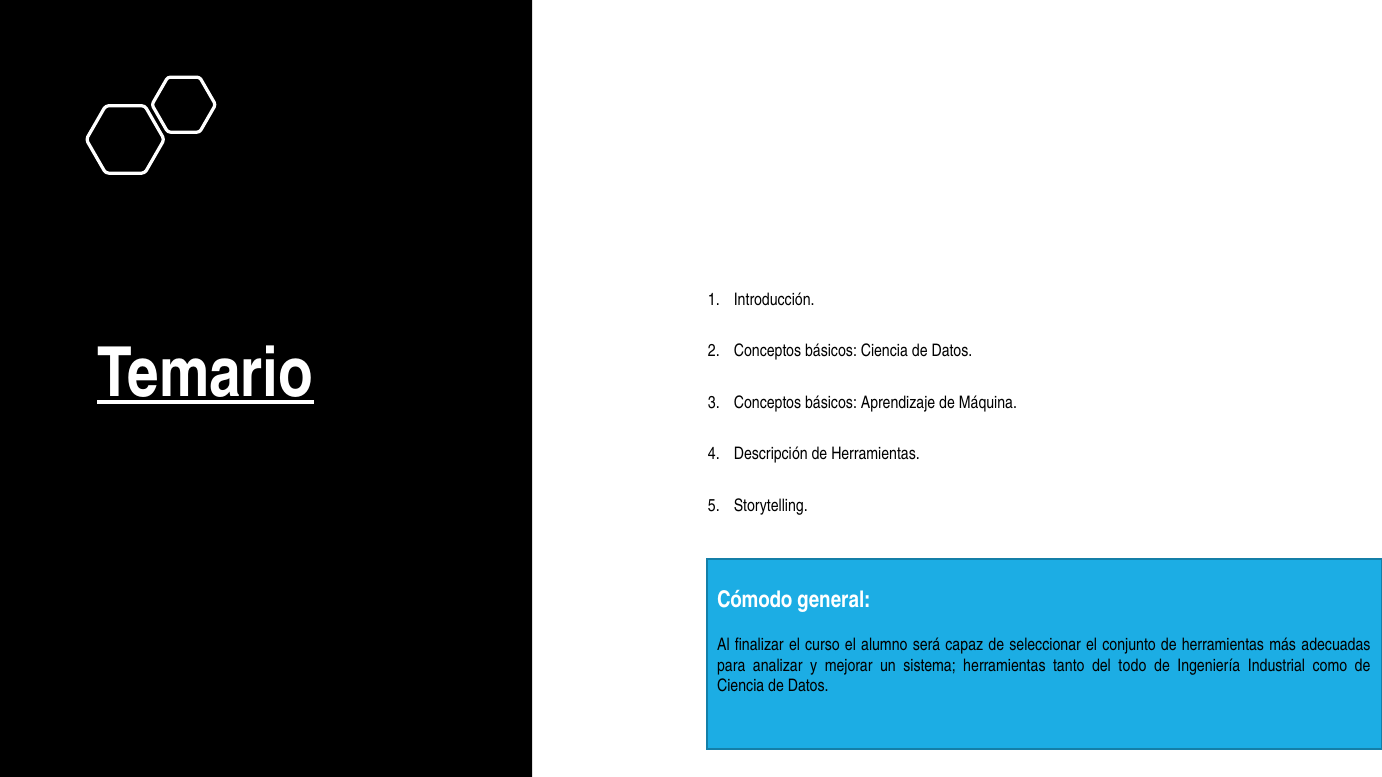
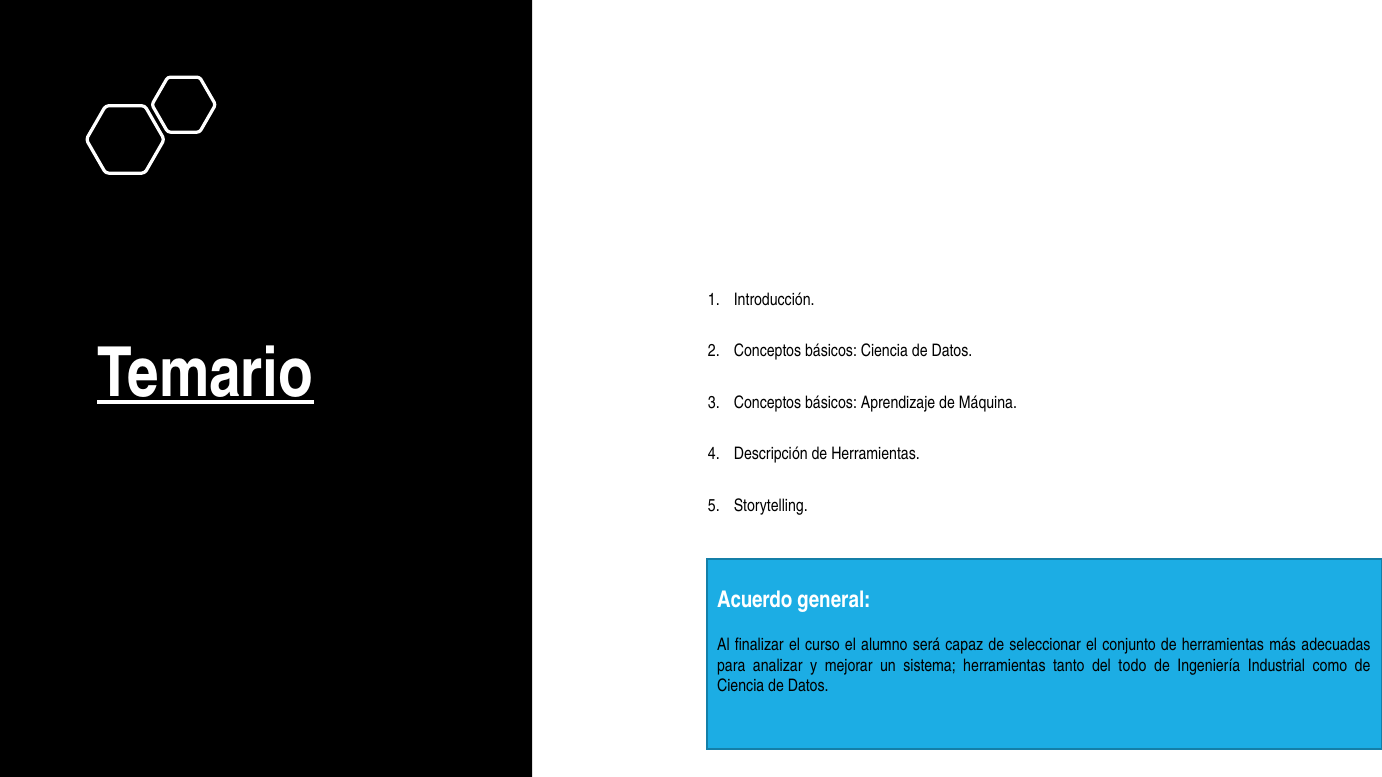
Cómodo: Cómodo -> Acuerdo
